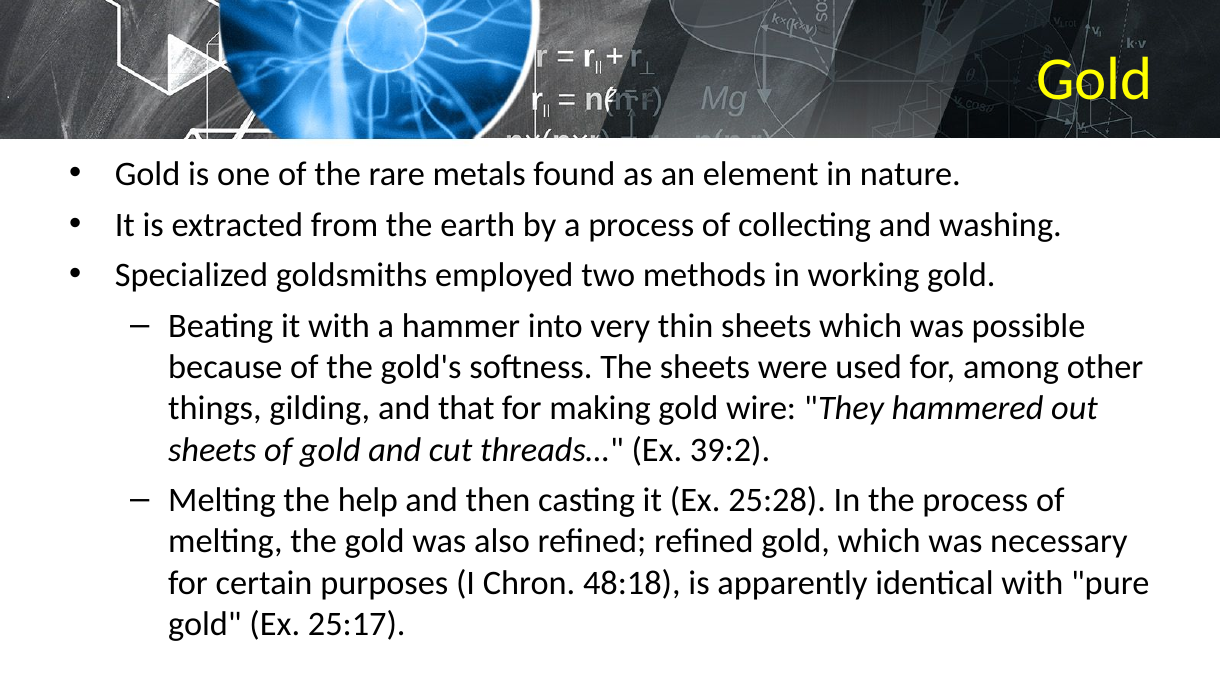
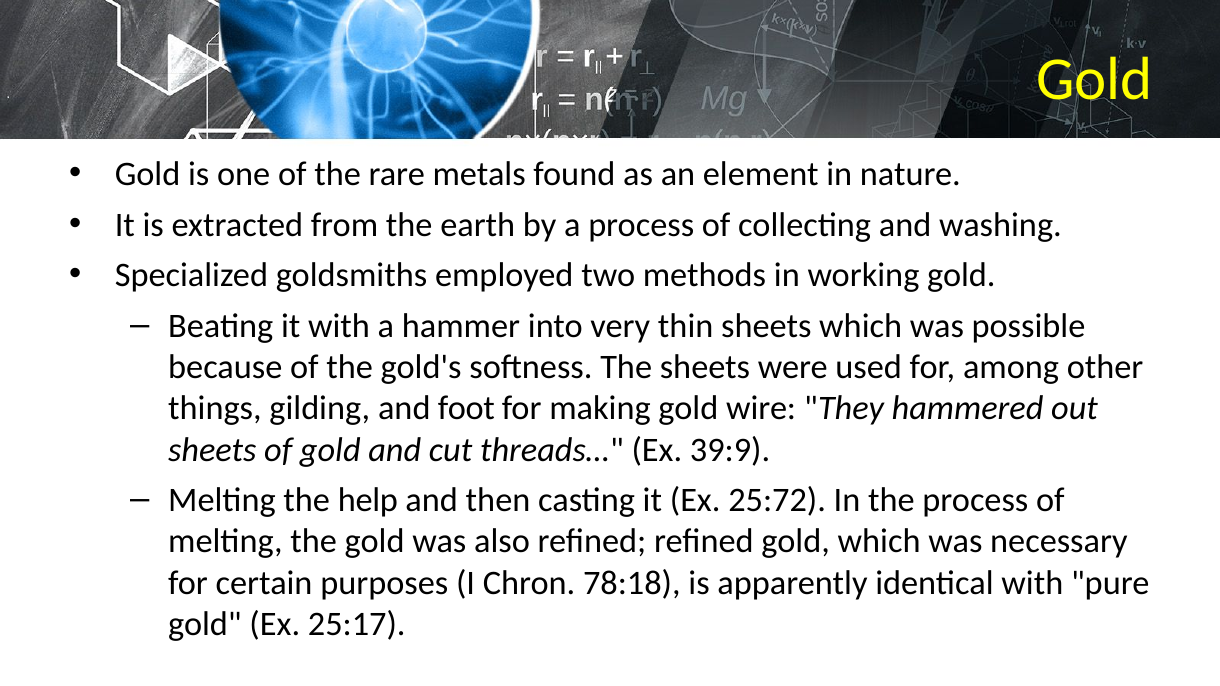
that: that -> foot
39:2: 39:2 -> 39:9
25:28: 25:28 -> 25:72
48:18: 48:18 -> 78:18
